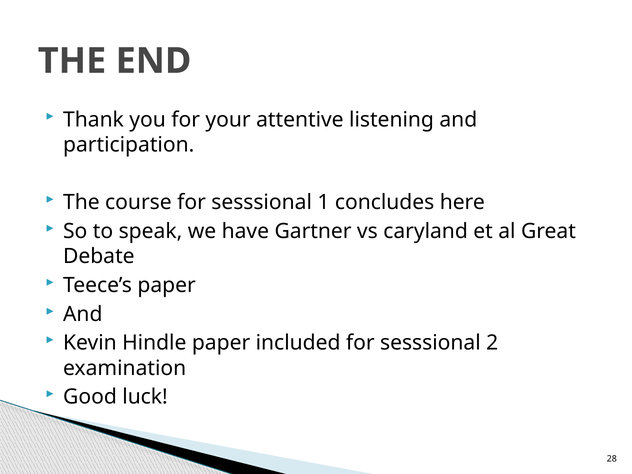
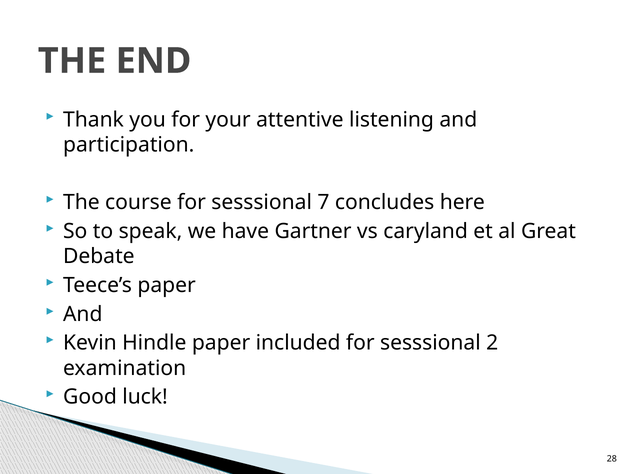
1: 1 -> 7
